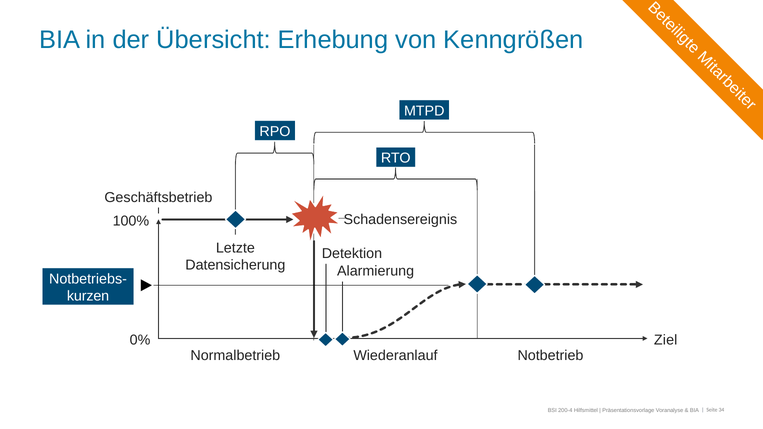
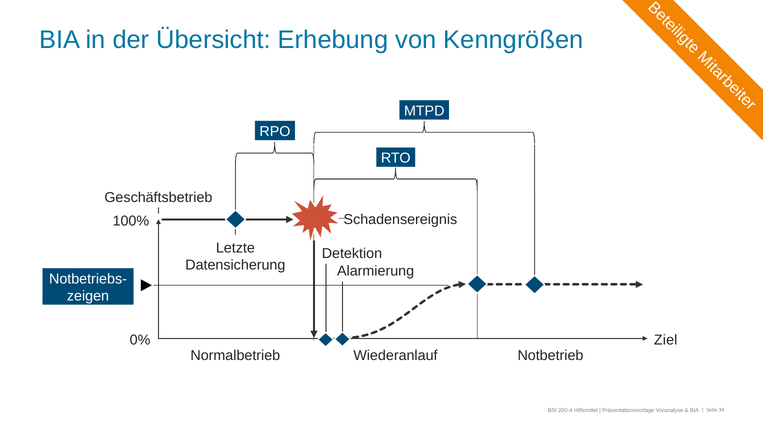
kurzen: kurzen -> zeigen
